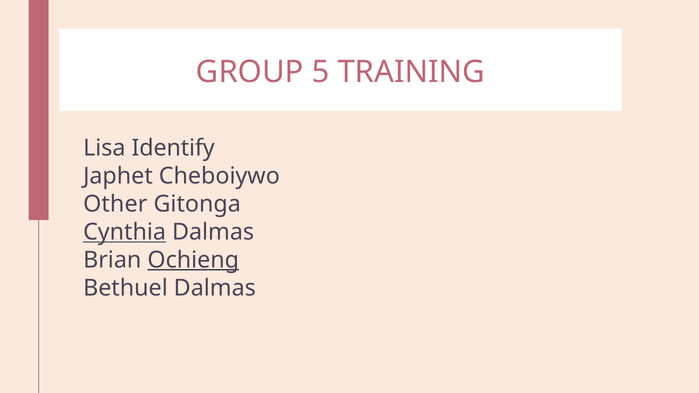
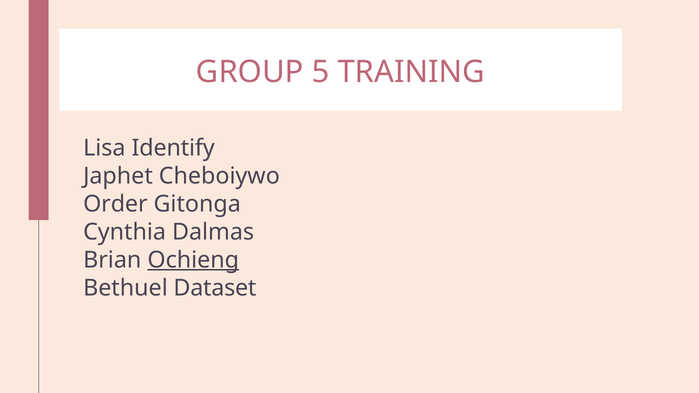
Other: Other -> Order
Cynthia underline: present -> none
Bethuel Dalmas: Dalmas -> Dataset
